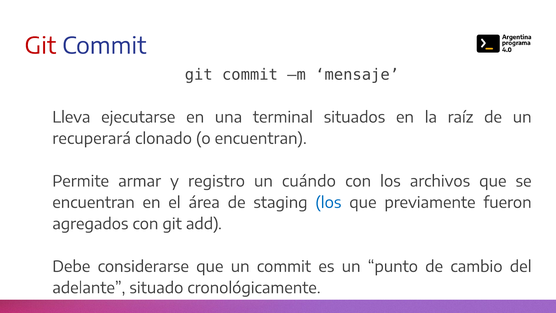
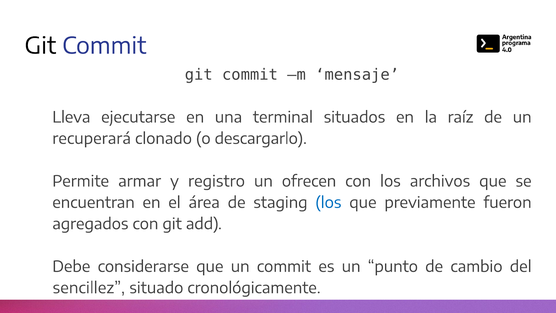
Git at (40, 46) colour: red -> black
o encuentran: encuentran -> descargarlo
cuándo: cuándo -> ofrecen
adelante: adelante -> sencillez
